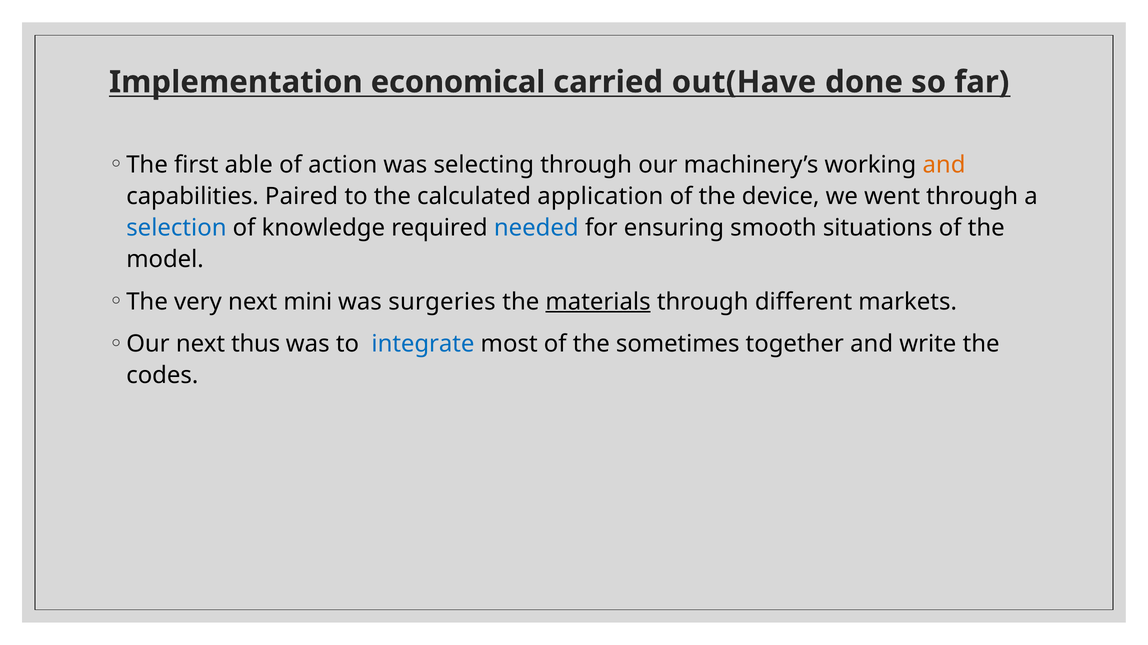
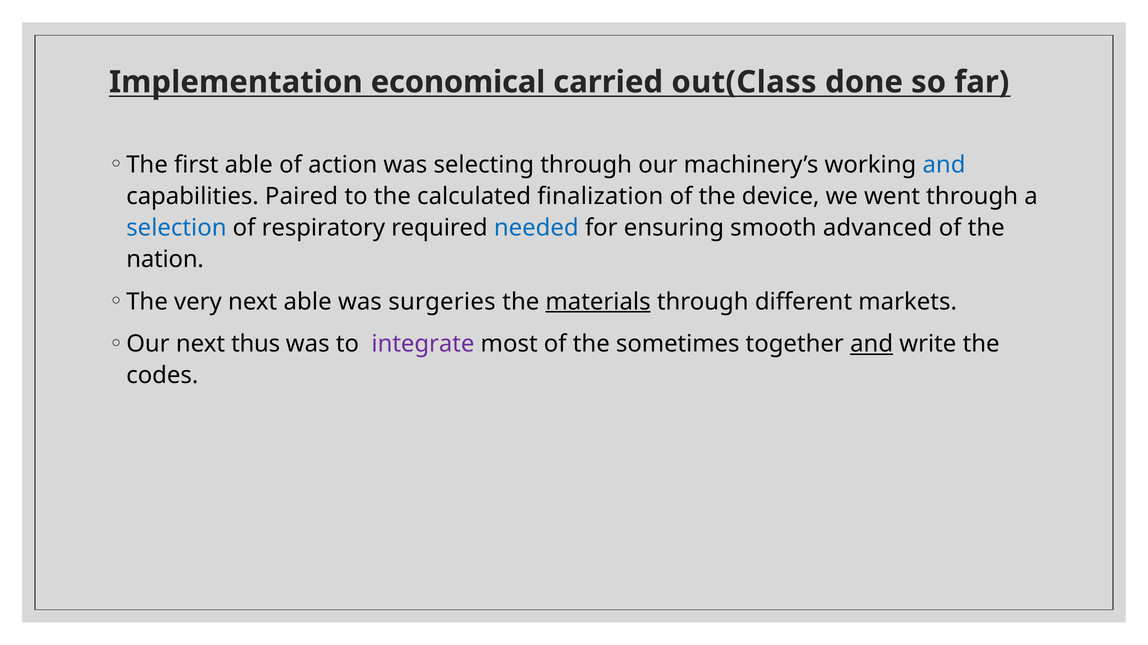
out(Have: out(Have -> out(Class
and at (944, 165) colour: orange -> blue
application: application -> finalization
knowledge: knowledge -> respiratory
situations: situations -> advanced
model: model -> nation
next mini: mini -> able
integrate colour: blue -> purple
and at (872, 344) underline: none -> present
